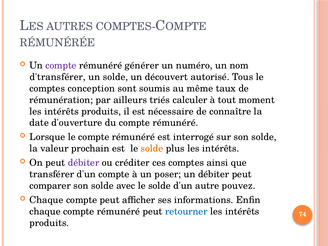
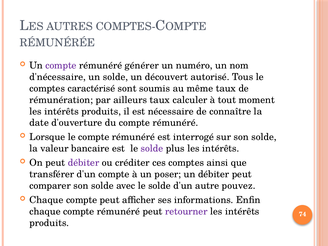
d'transférer: d'transférer -> d'nécessaire
conception: conception -> caractérisé
ailleurs triés: triés -> taux
prochain: prochain -> bancaire
solde at (152, 149) colour: orange -> purple
retourner colour: blue -> purple
